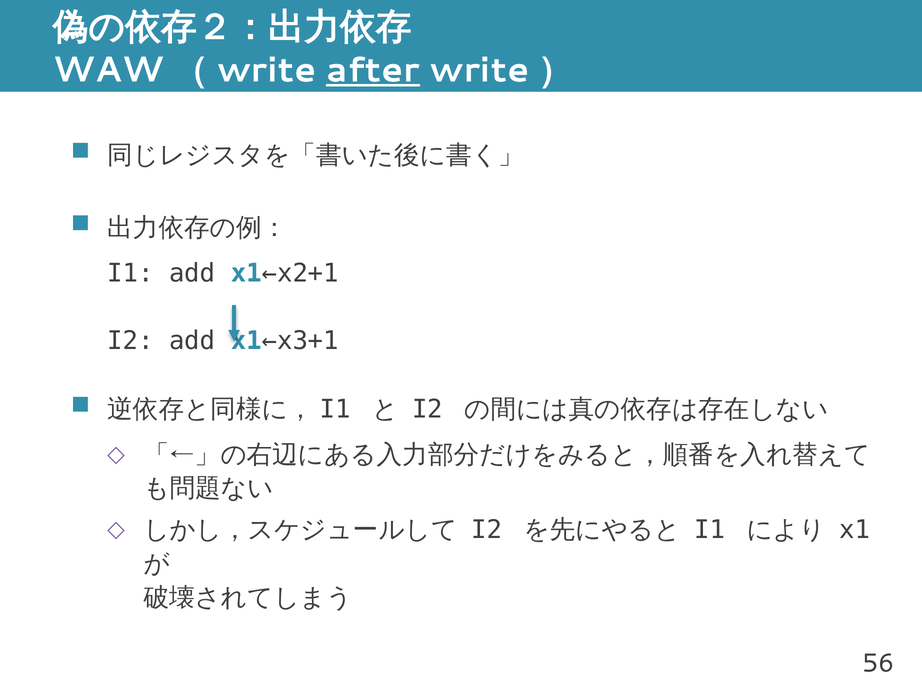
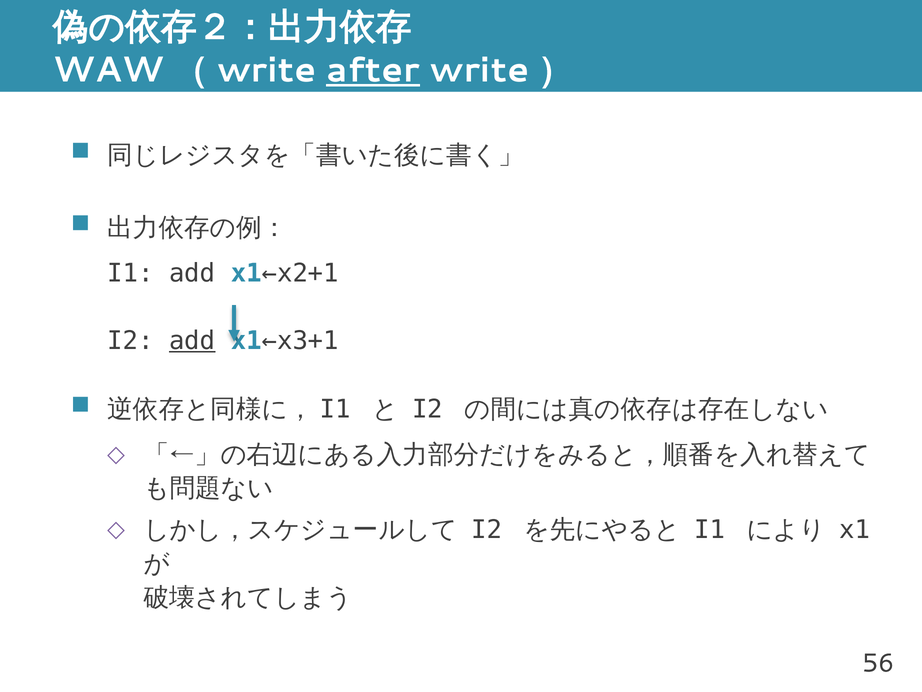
add at (192, 341) underline: none -> present
